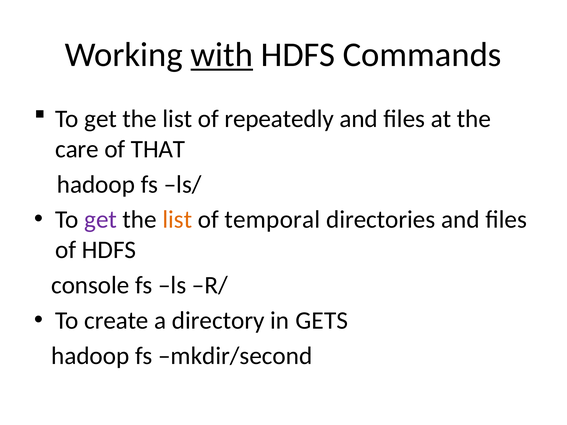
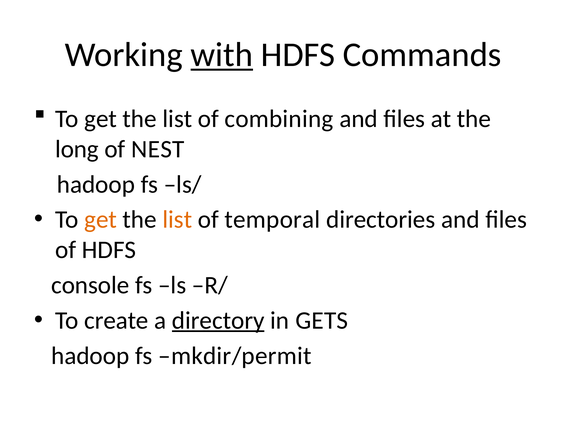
repeatedly: repeatedly -> combining
care: care -> long
THAT: THAT -> NEST
get at (101, 220) colour: purple -> orange
directory underline: none -> present
mkdir/second: mkdir/second -> mkdir/permit
